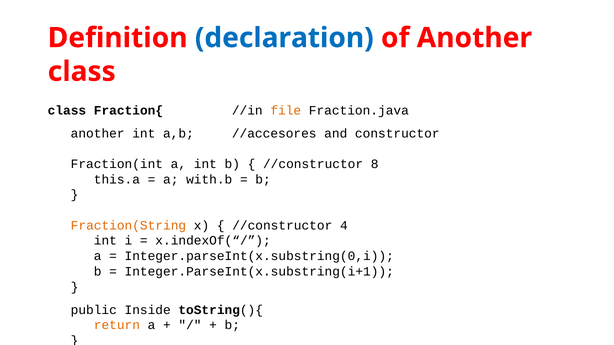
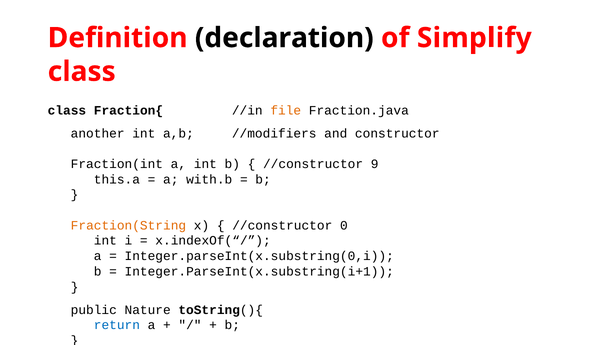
declaration colour: blue -> black
of Another: Another -> Simplify
//accesores: //accesores -> //modifiers
8: 8 -> 9
4: 4 -> 0
Inside: Inside -> Nature
return colour: orange -> blue
